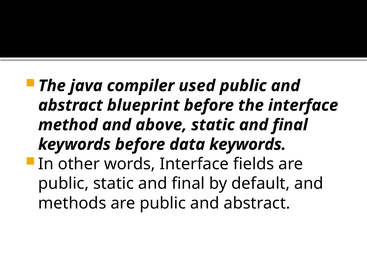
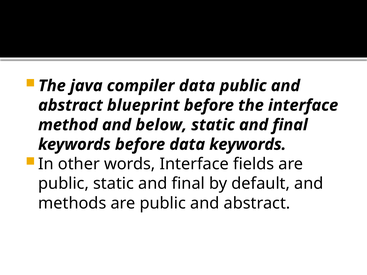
compiler used: used -> data
above: above -> below
